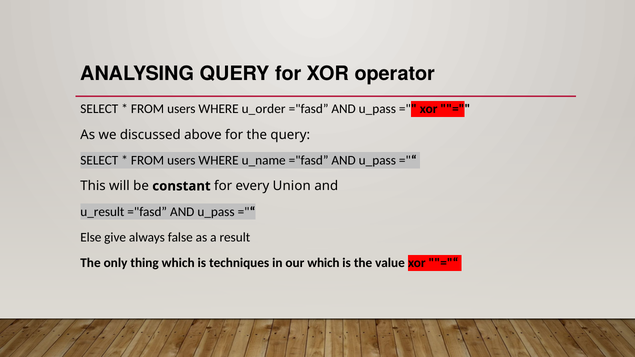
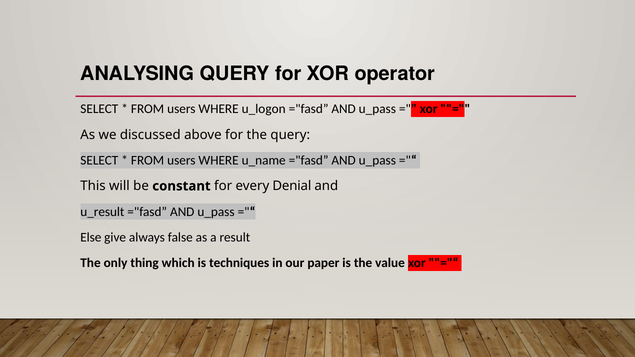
u_order: u_order -> u_logon
Union: Union -> Denial
our which: which -> paper
